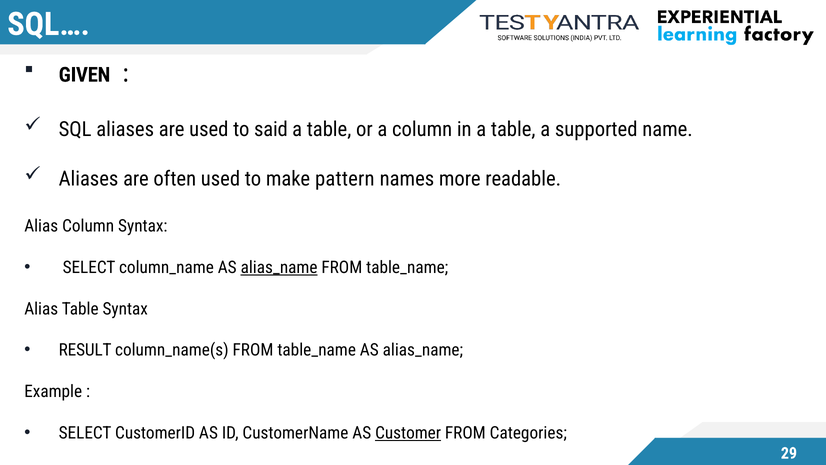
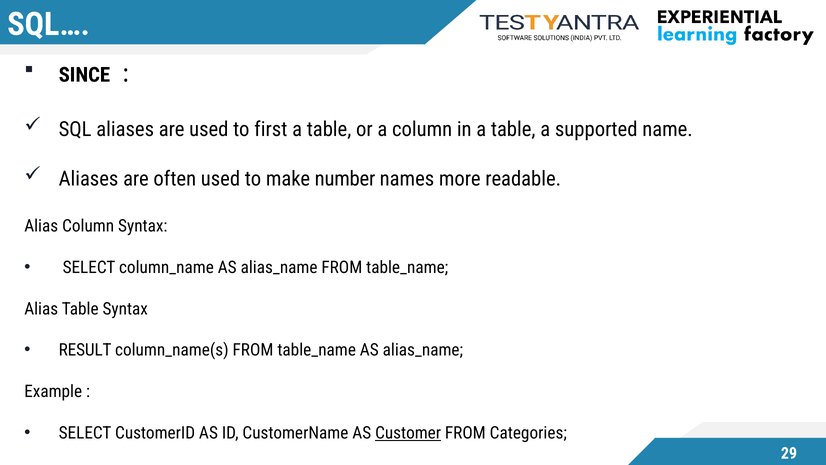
GIVEN: GIVEN -> SINCE
said: said -> first
pattern: pattern -> number
alias_name at (279, 267) underline: present -> none
